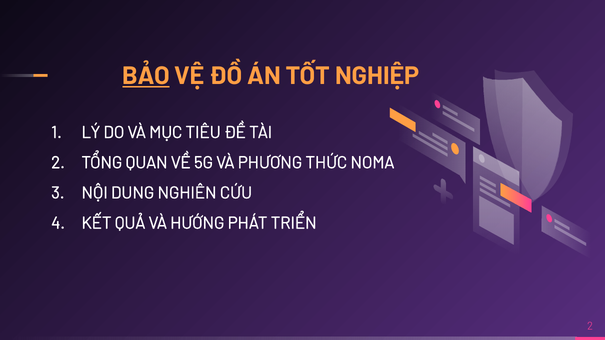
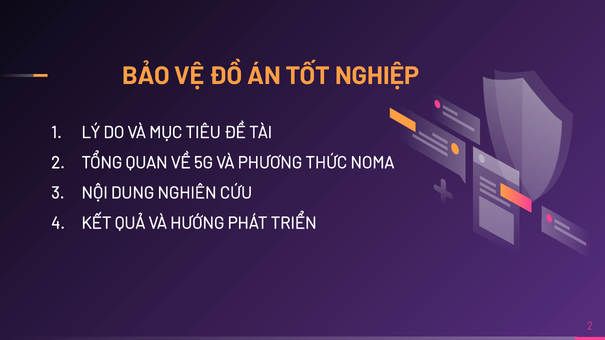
BẢO underline: present -> none
